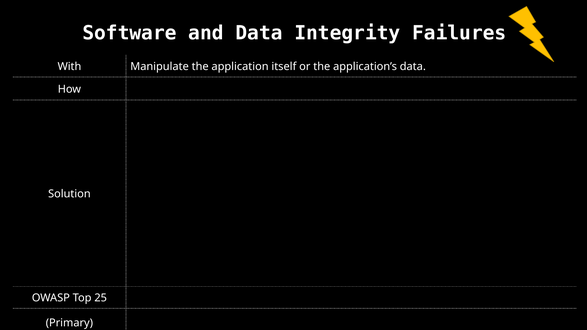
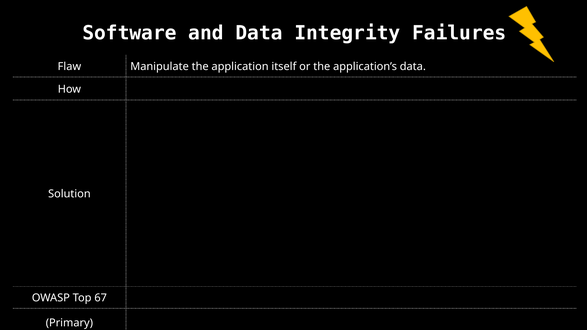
With: With -> Flaw
25: 25 -> 67
